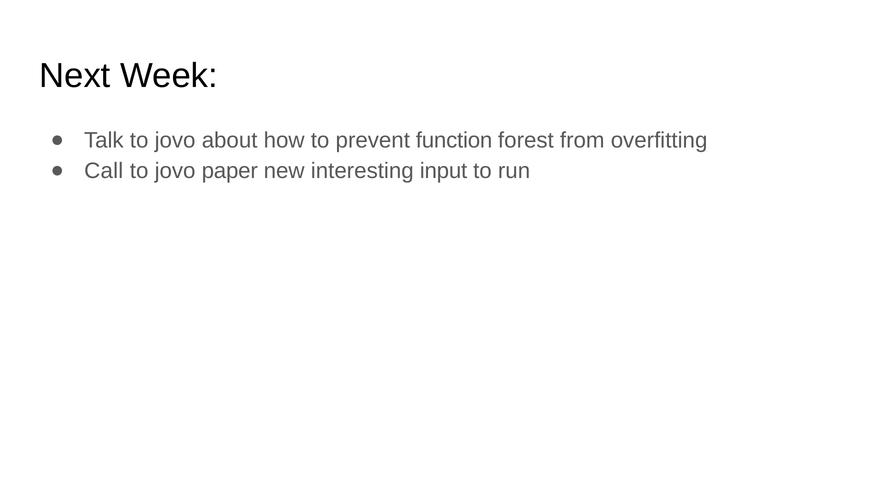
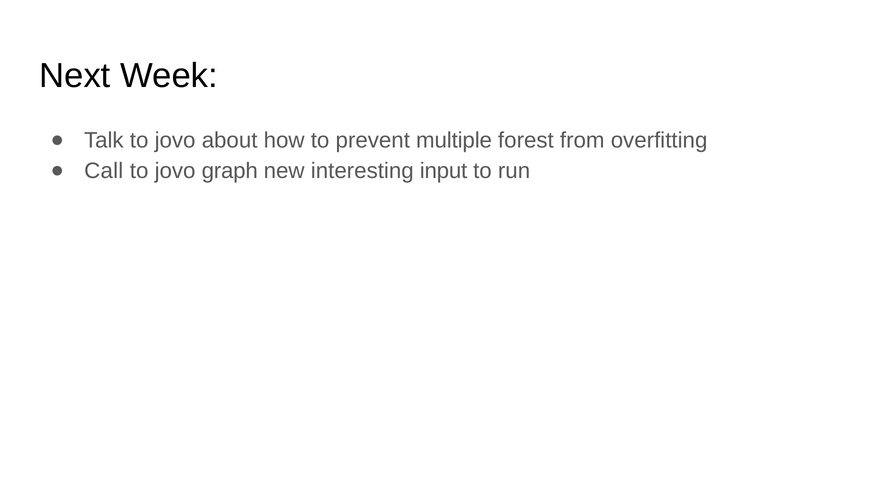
function: function -> multiple
paper: paper -> graph
